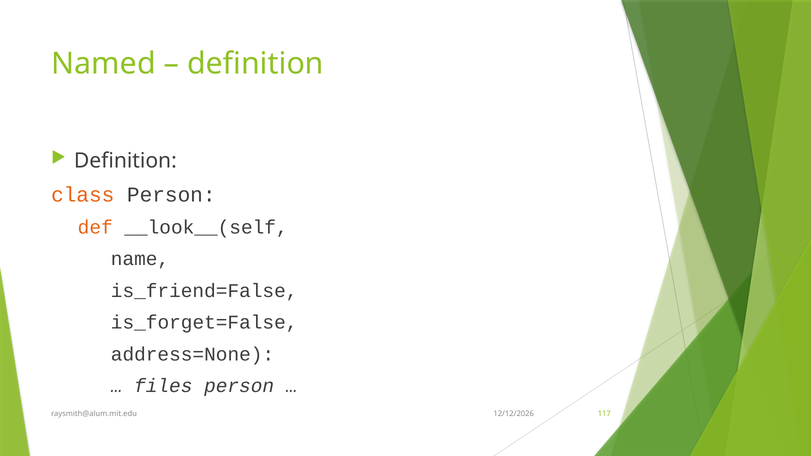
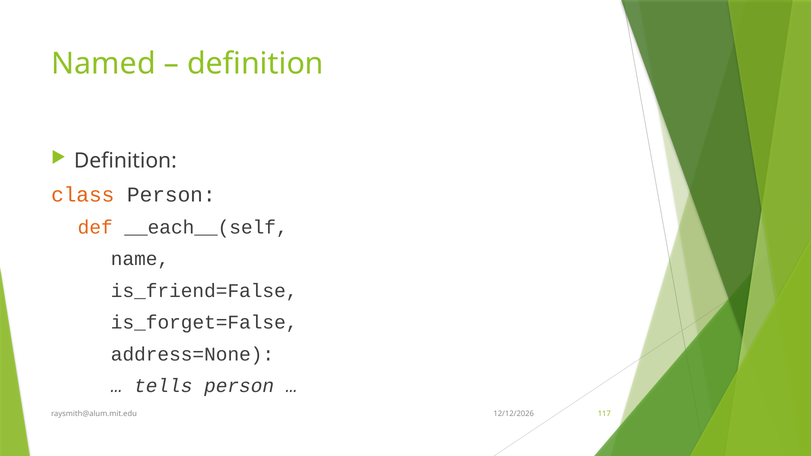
__look__(self: __look__(self -> __each__(self
files: files -> tells
